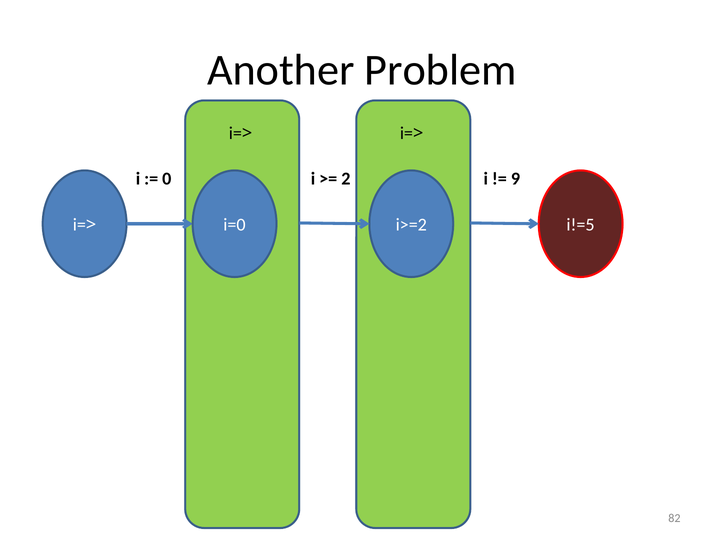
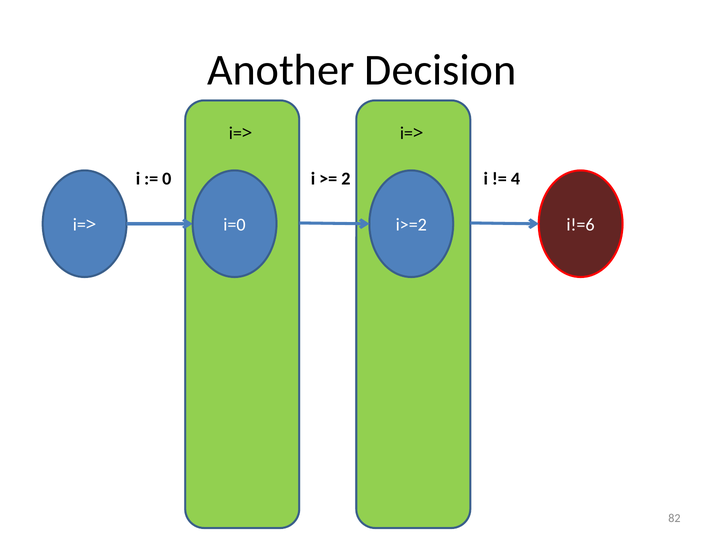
Problem: Problem -> Decision
9: 9 -> 4
i!=5: i!=5 -> i!=6
